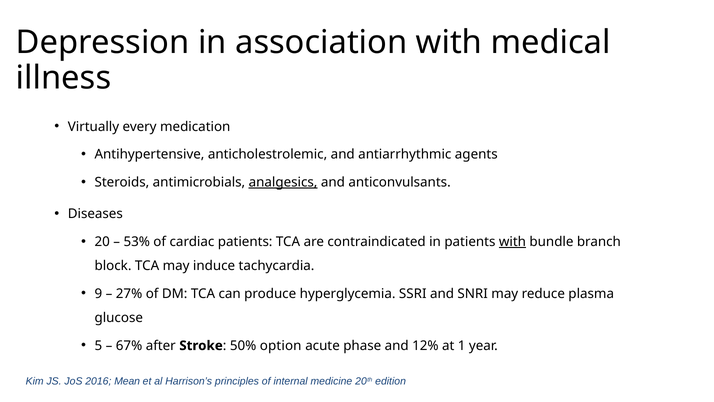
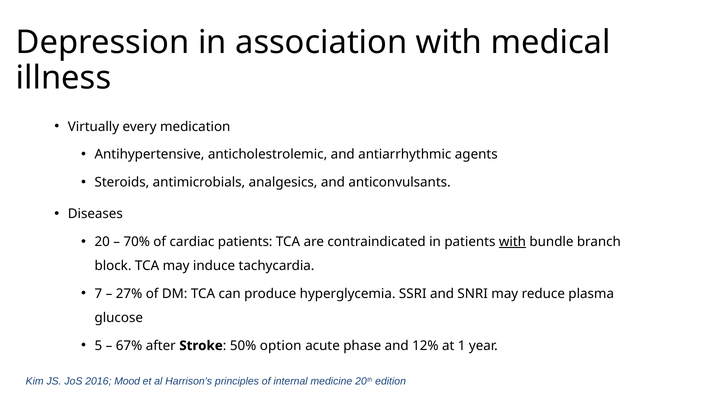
analgesics underline: present -> none
53%: 53% -> 70%
9: 9 -> 7
Mean: Mean -> Mood
